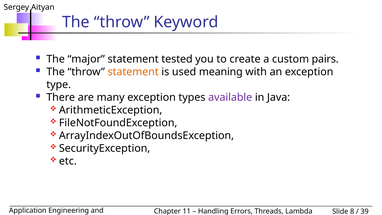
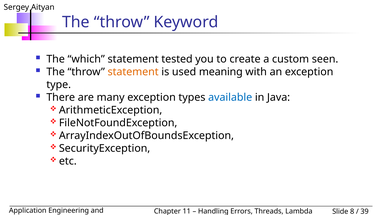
major: major -> which
pairs: pairs -> seen
available colour: purple -> blue
